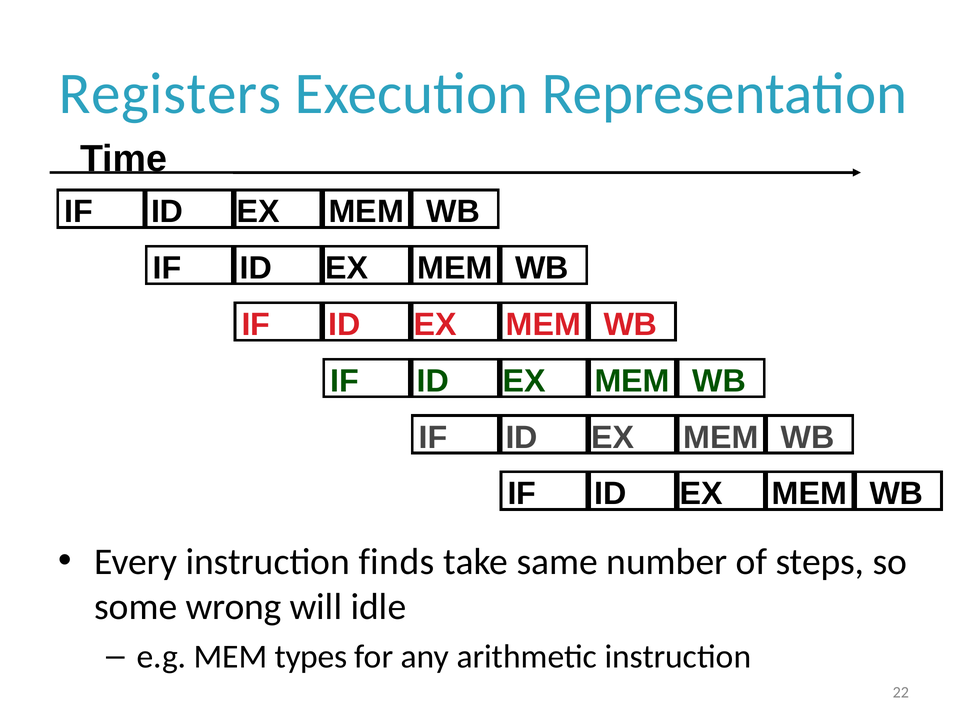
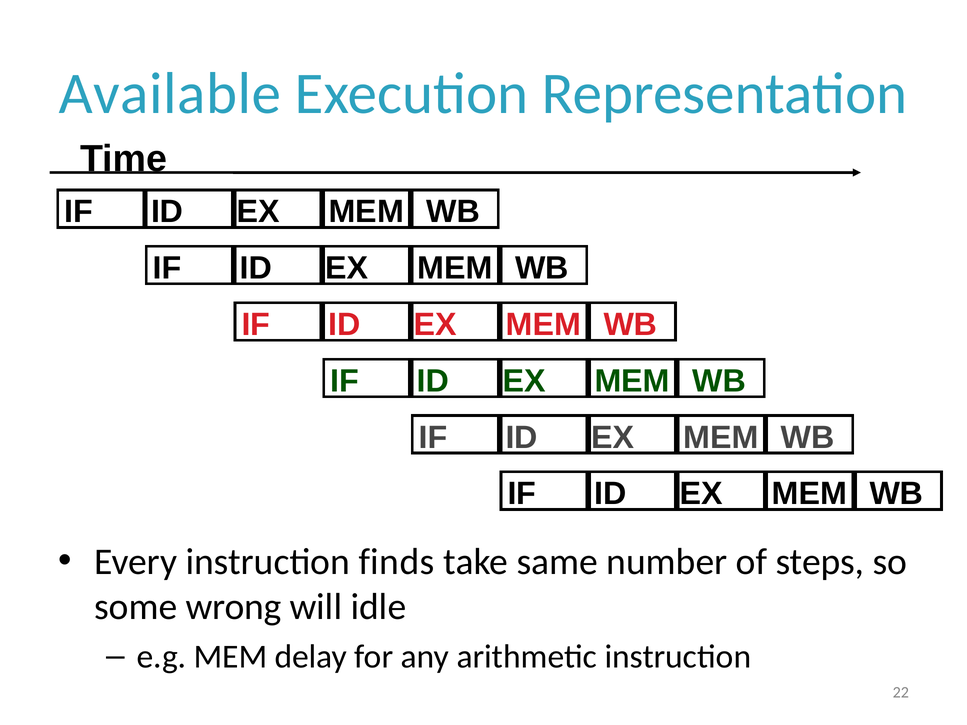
Registers: Registers -> Available
types: types -> delay
